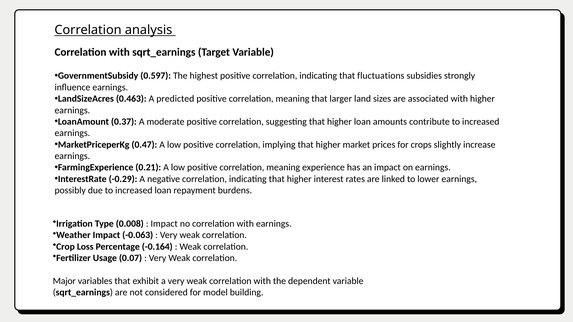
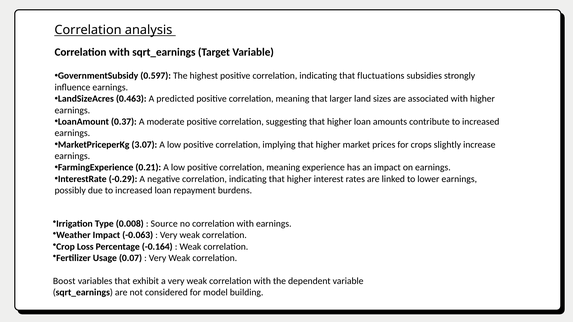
0.47: 0.47 -> 3.07
Impact at (164, 224): Impact -> Source
Major: Major -> Boost
